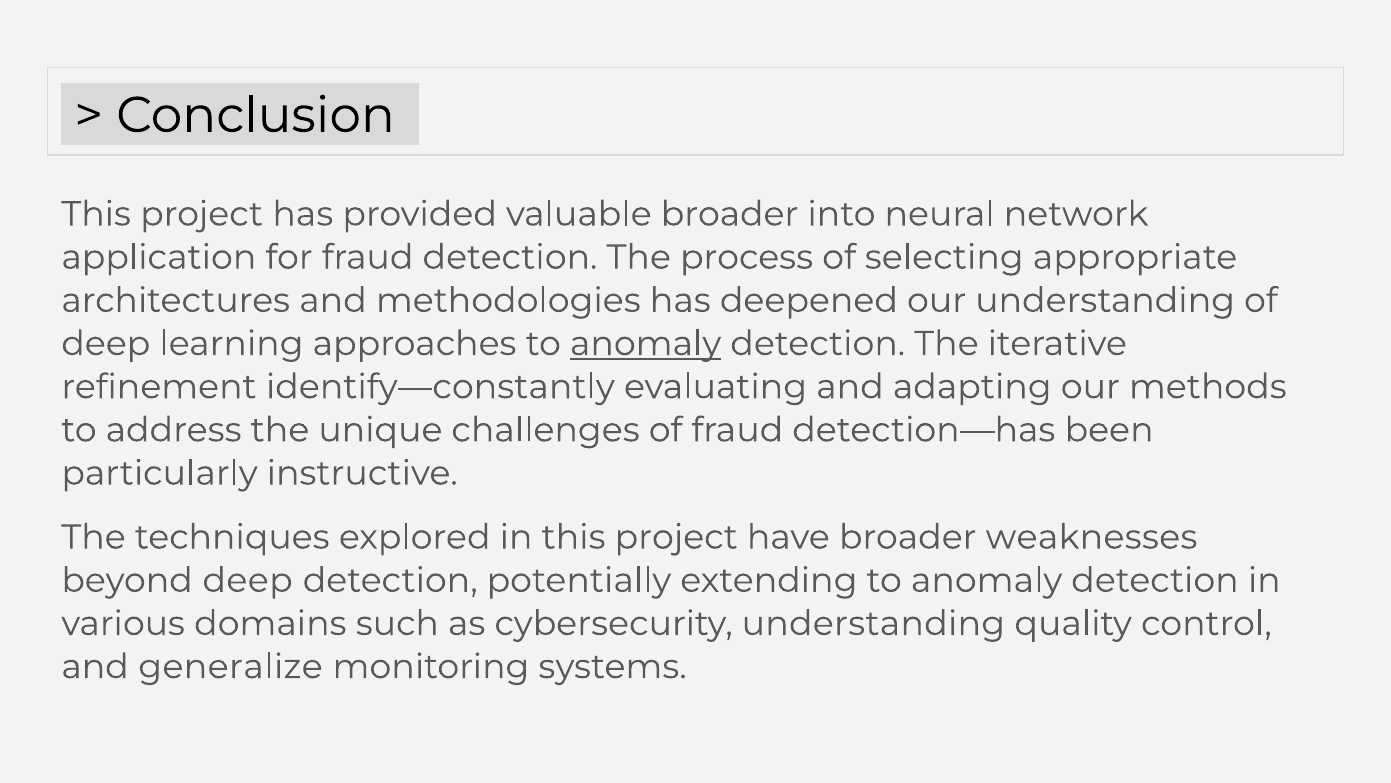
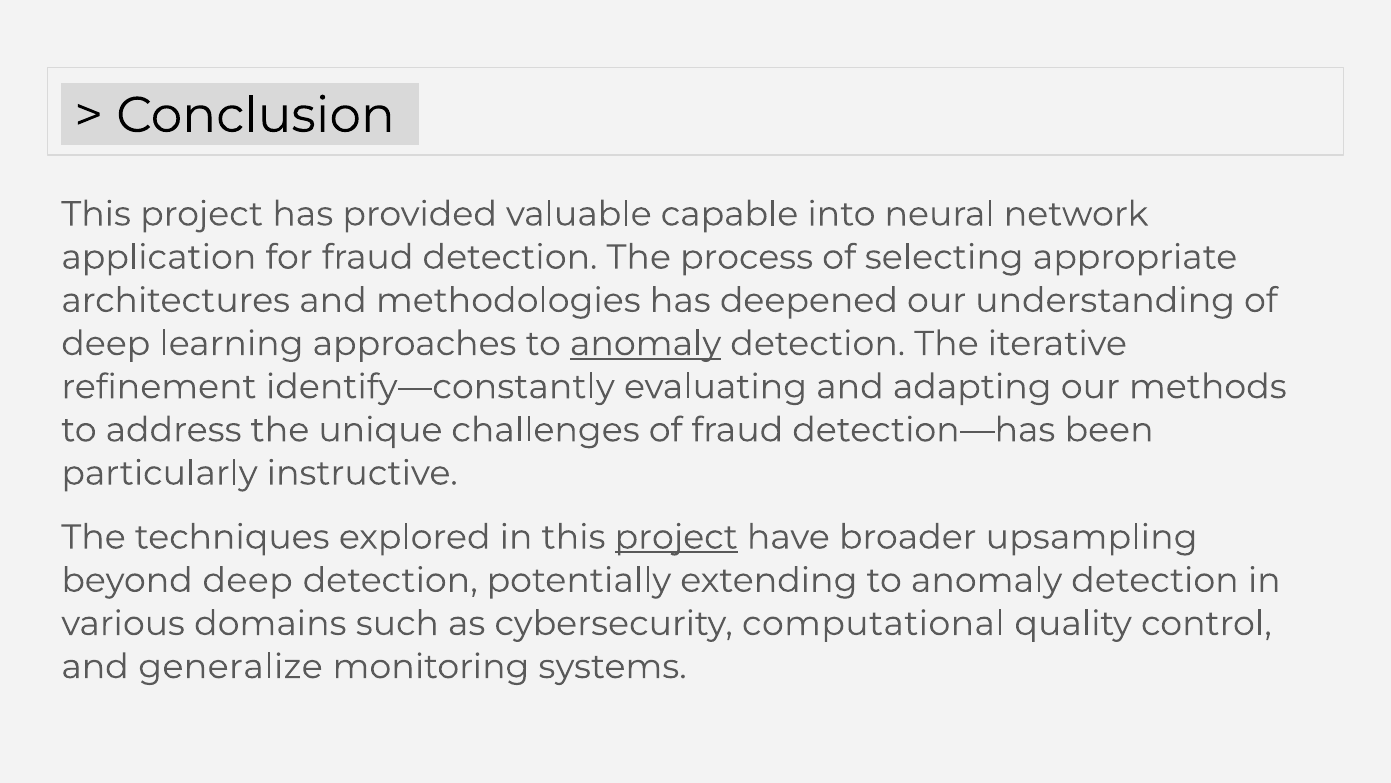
valuable broader: broader -> capable
project at (676, 537) underline: none -> present
weaknesses: weaknesses -> upsampling
cybersecurity understanding: understanding -> computational
